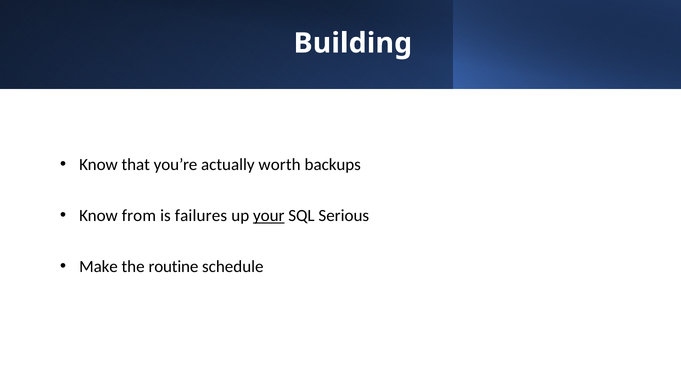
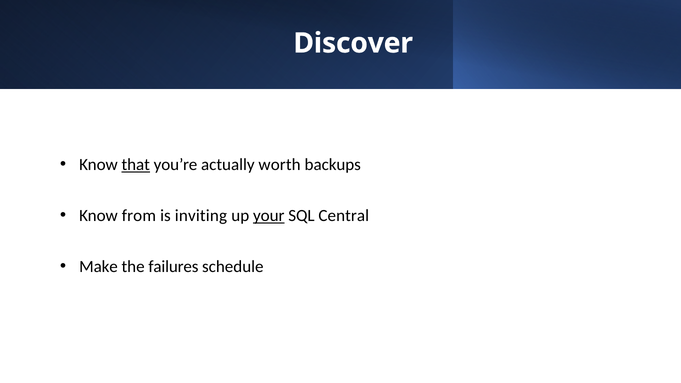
Building: Building -> Discover
that underline: none -> present
failures: failures -> inviting
Serious: Serious -> Central
routine: routine -> failures
